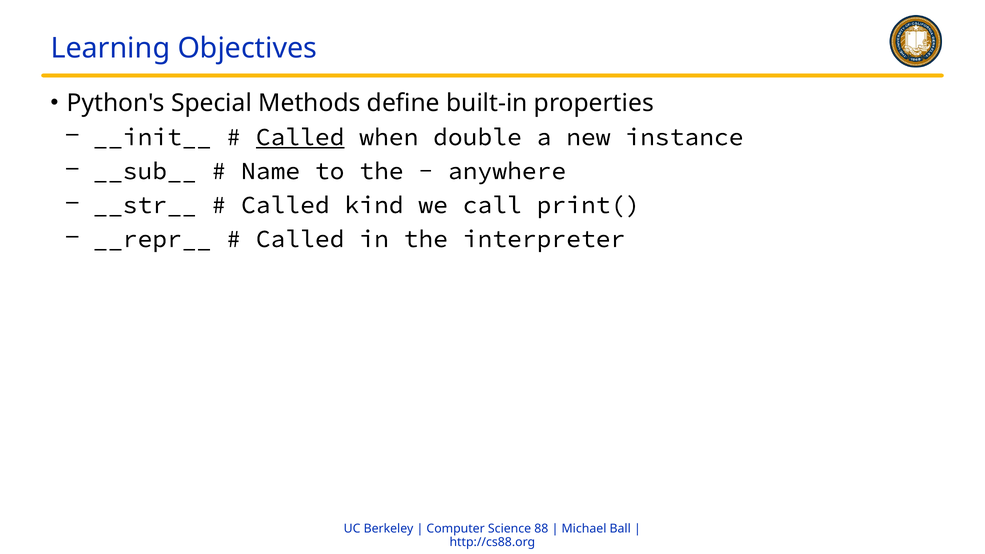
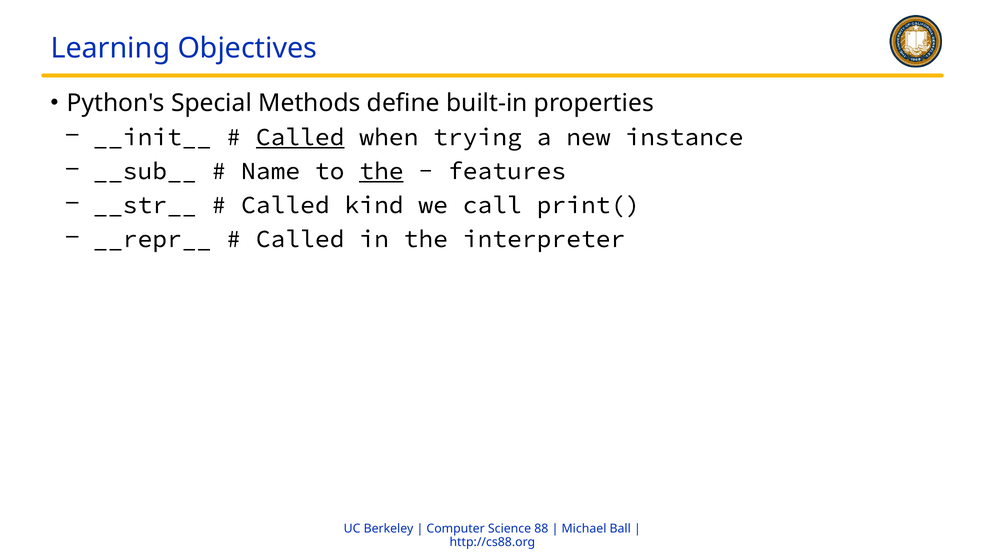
double: double -> trying
the at (381, 171) underline: none -> present
anywhere: anywhere -> features
